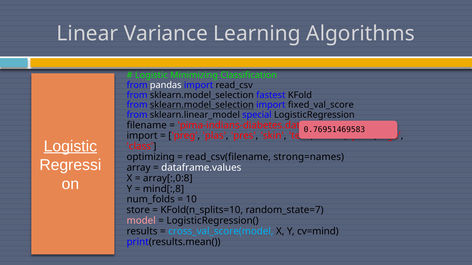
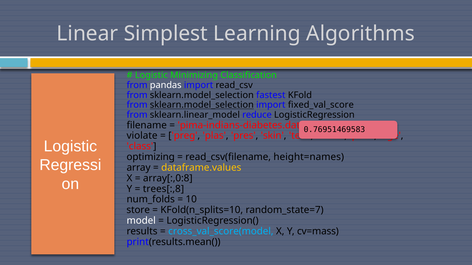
Variance: Variance -> Simplest
special: special -> reduce
import at (142, 136): import -> violate
Logistic at (70, 146) underline: present -> none
strong=names: strong=names -> height=names
dataframe.values colour: white -> yellow
mind[:,8: mind[:,8 -> trees[:,8
model colour: pink -> white
cv=mind: cv=mind -> cv=mass
